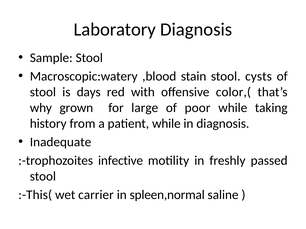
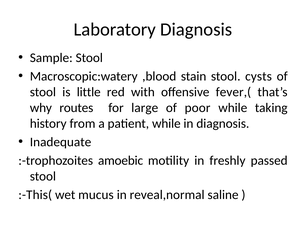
days: days -> little
color,(: color,( -> fever,(
grown: grown -> routes
infective: infective -> amoebic
carrier: carrier -> mucus
spleen,normal: spleen,normal -> reveal,normal
